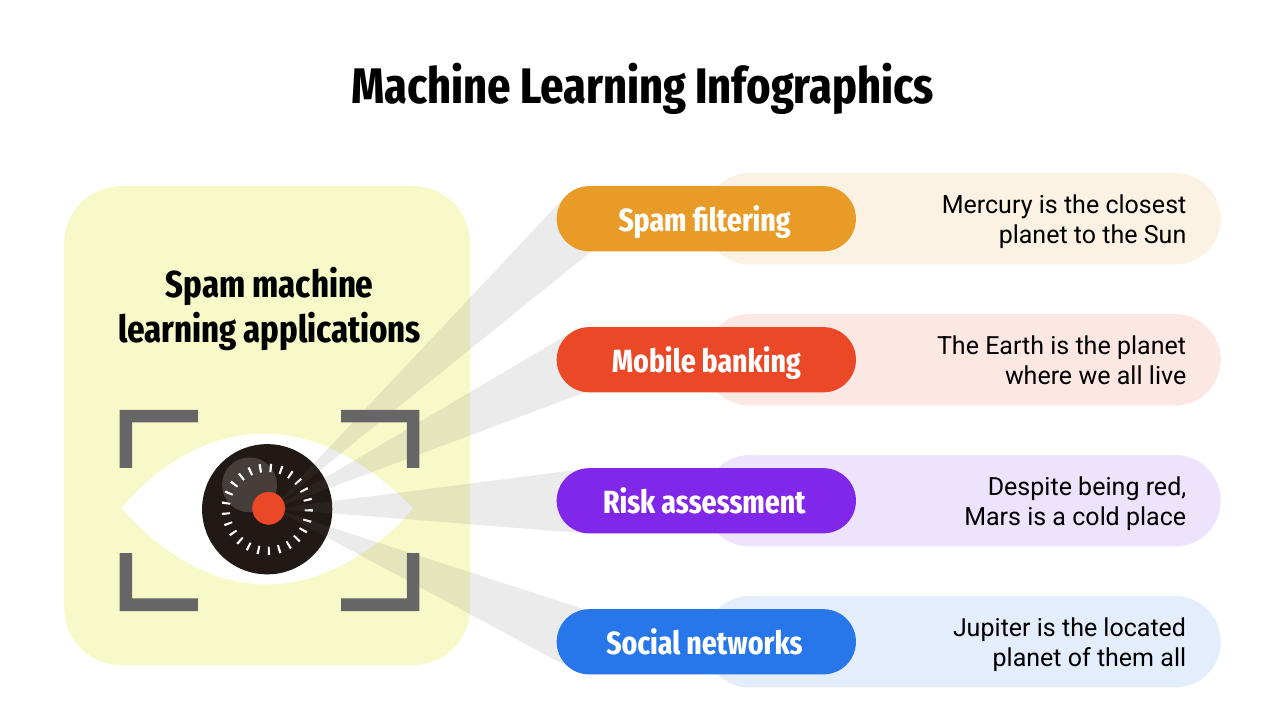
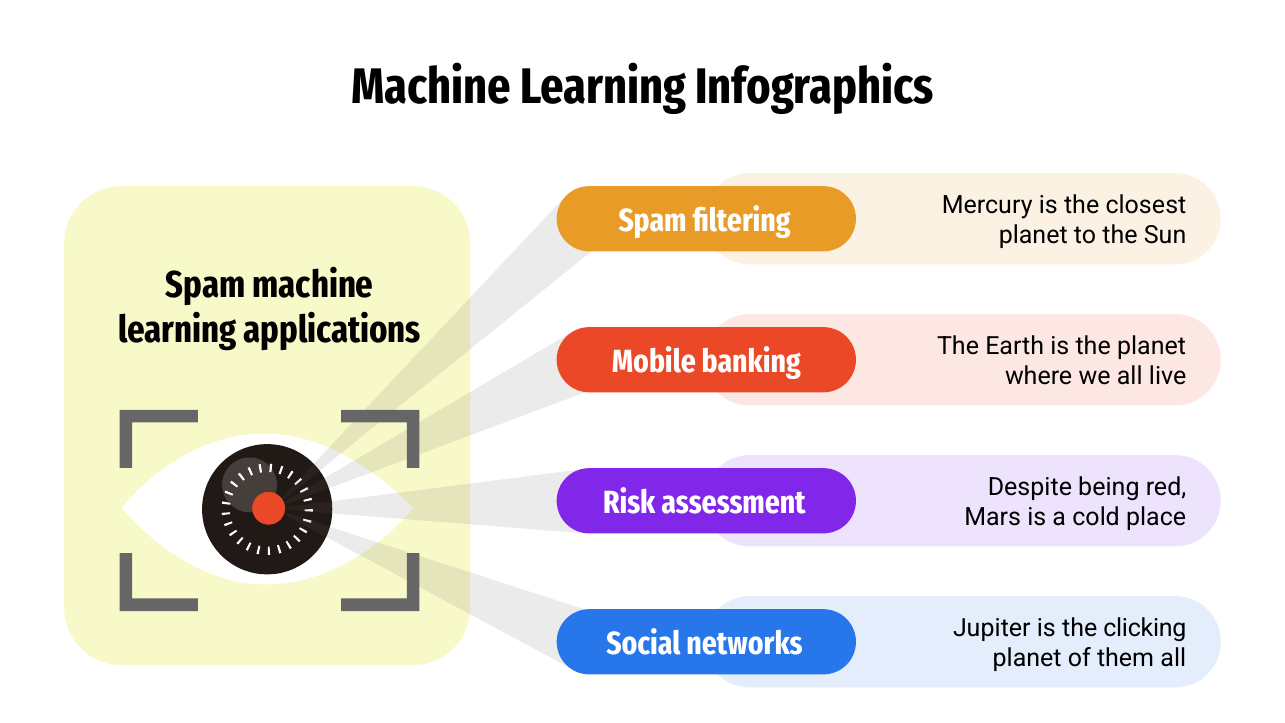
located: located -> clicking
